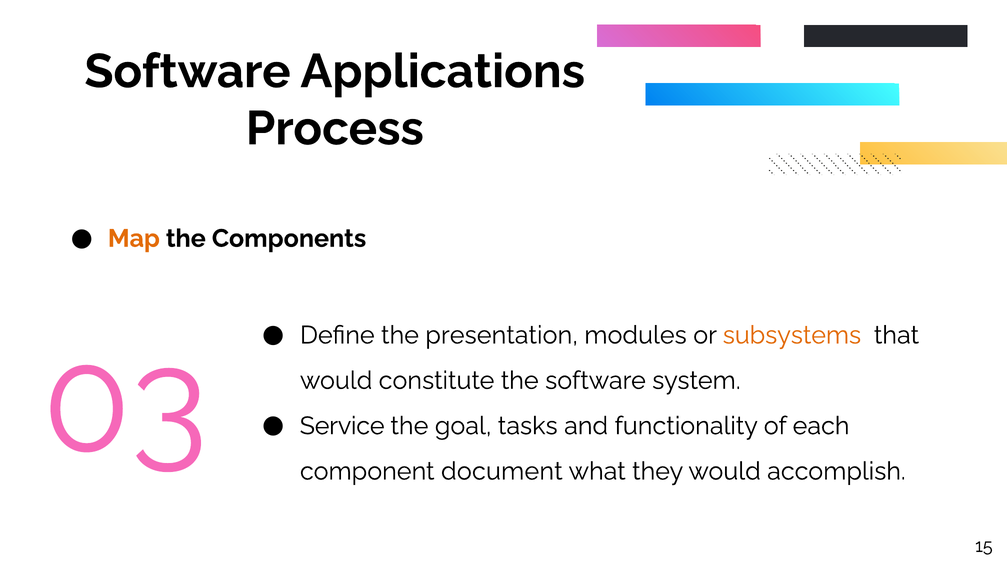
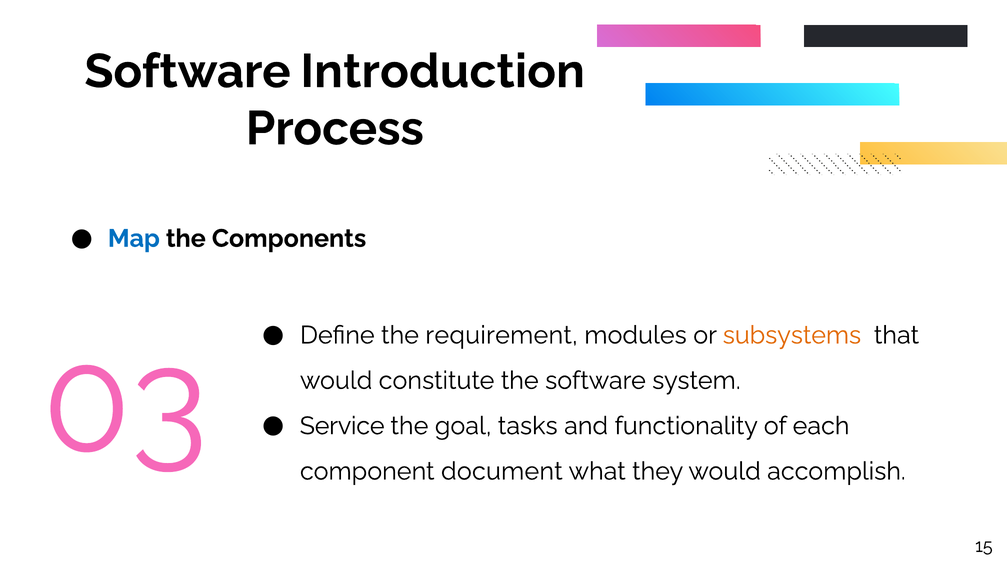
Applications: Applications -> Introduction
Map colour: orange -> blue
presentation: presentation -> requirement
